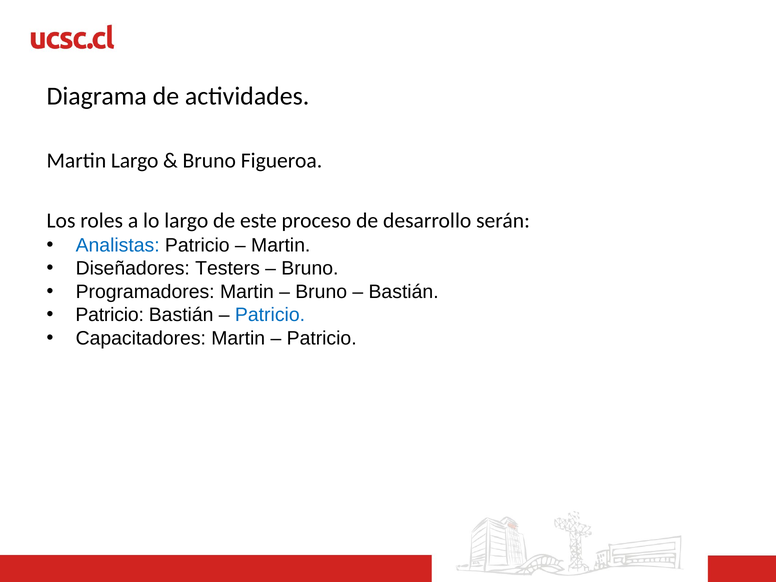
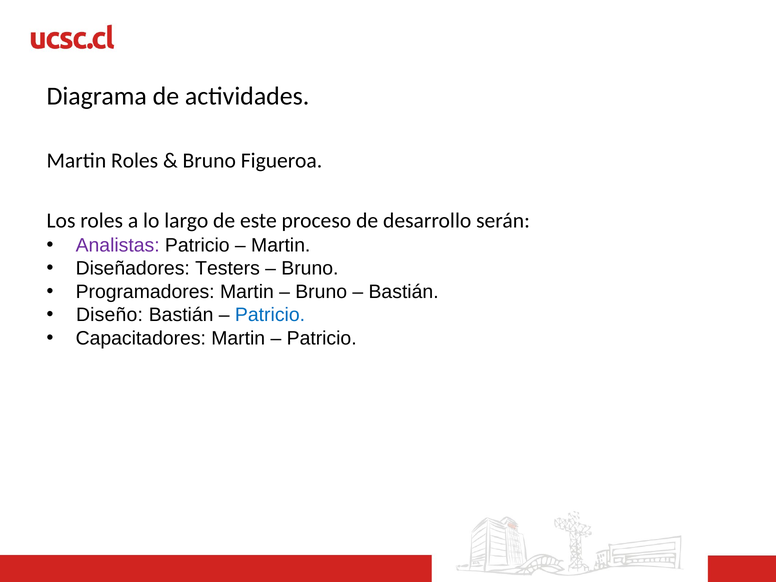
Martin Largo: Largo -> Roles
Analistas colour: blue -> purple
Patricio at (110, 315): Patricio -> Diseño
